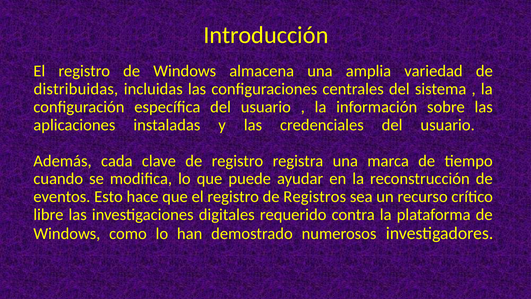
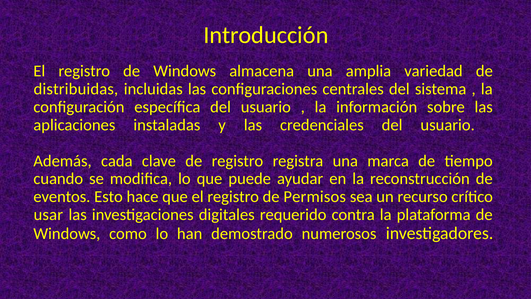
Registros: Registros -> Permisos
libre: libre -> usar
